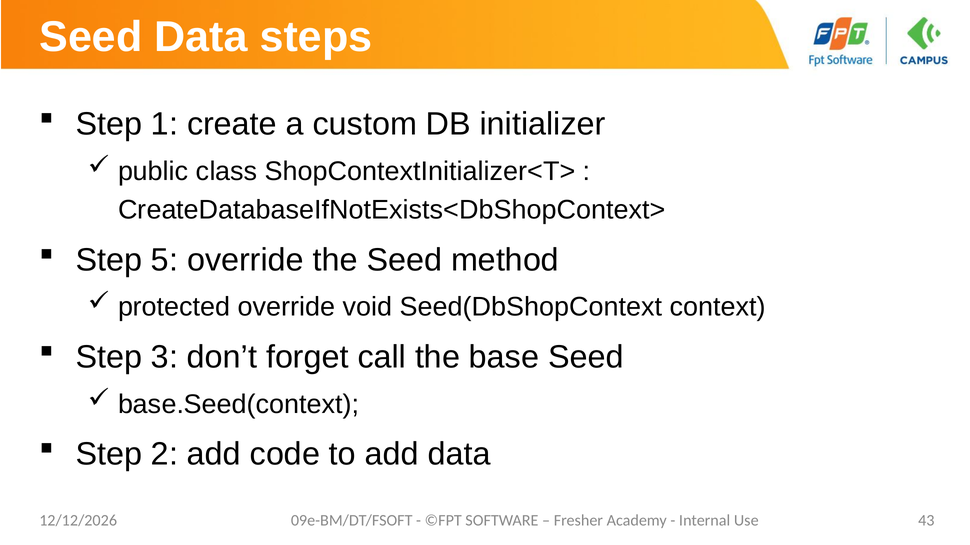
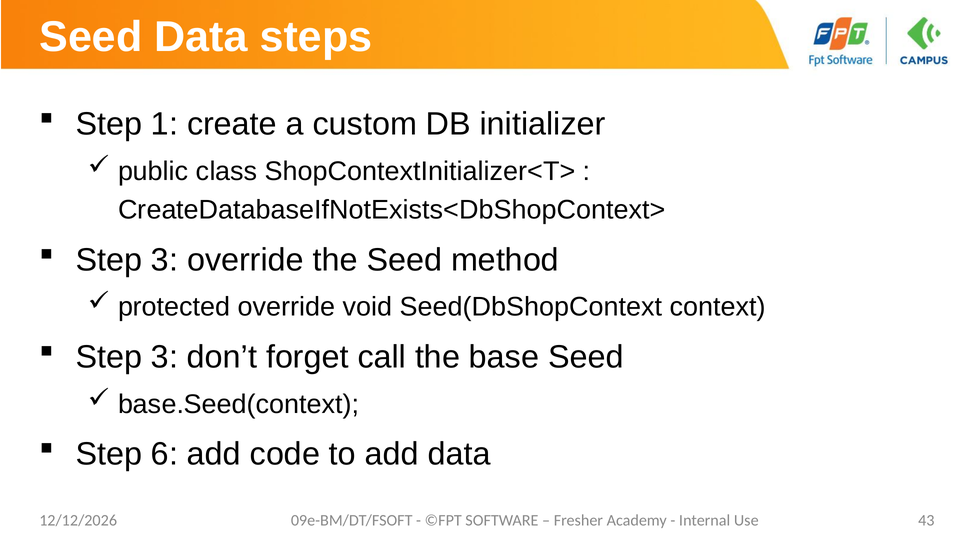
5 at (164, 260): 5 -> 3
2: 2 -> 6
